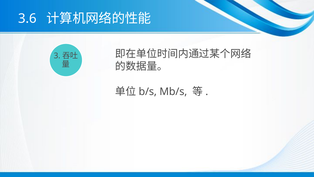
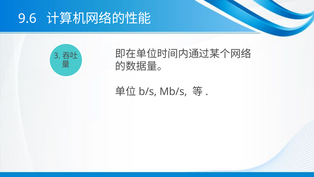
3.6: 3.6 -> 9.6
